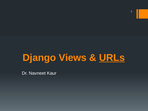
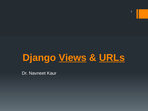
Views underline: none -> present
